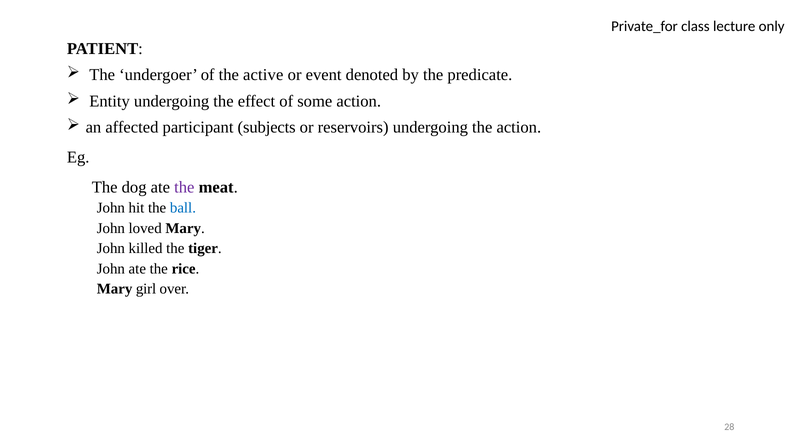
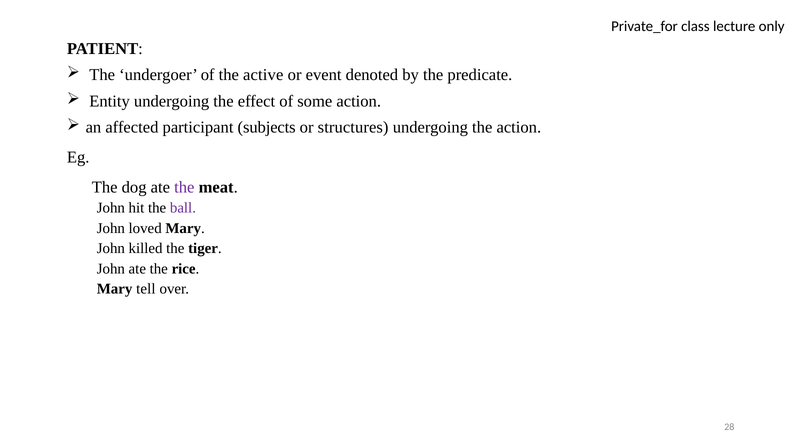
reservoirs: reservoirs -> structures
ball colour: blue -> purple
girl: girl -> tell
